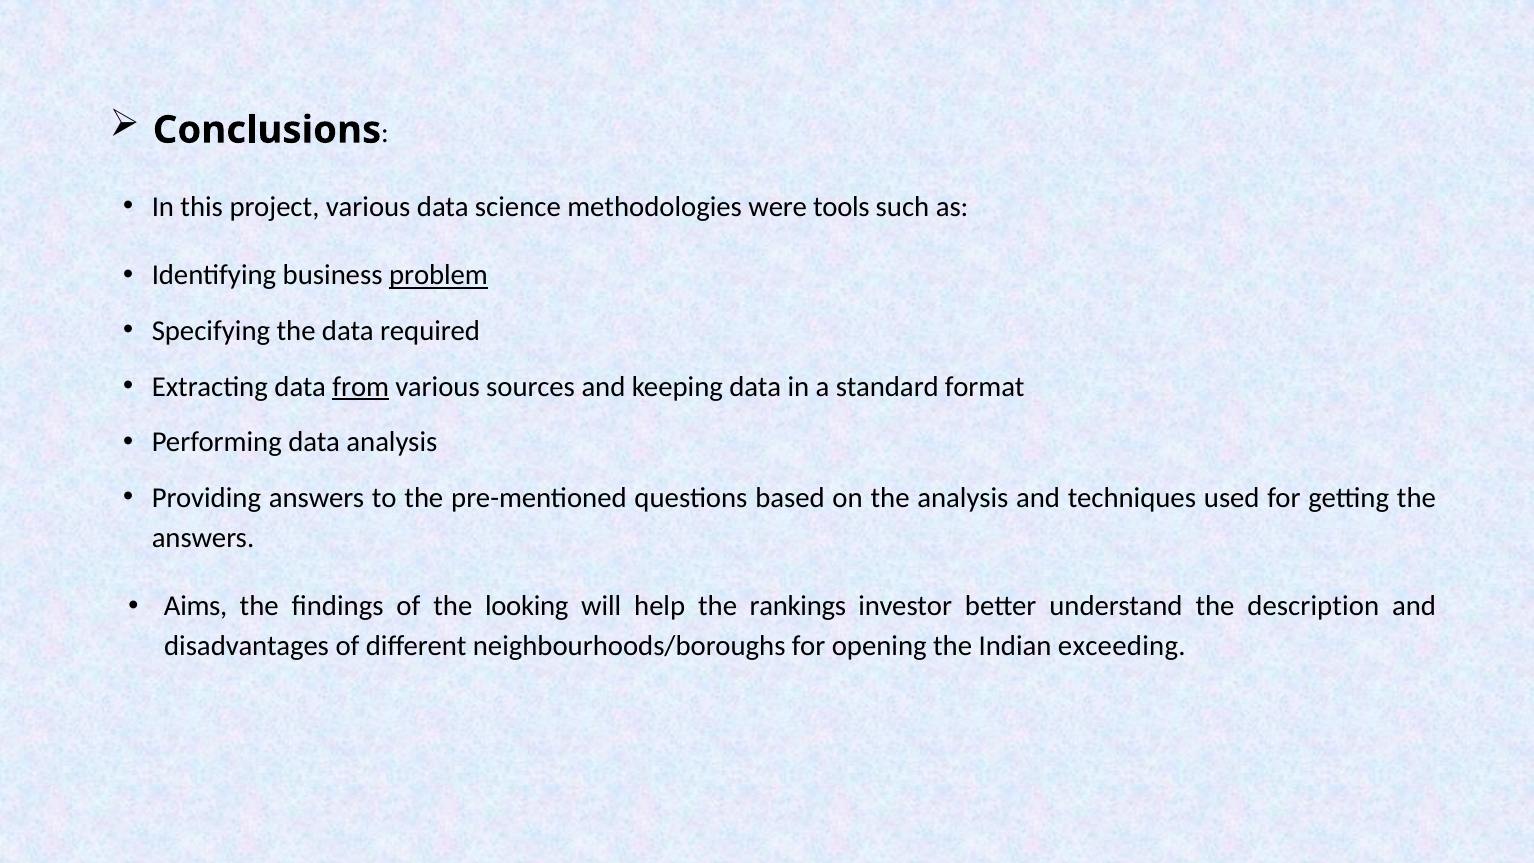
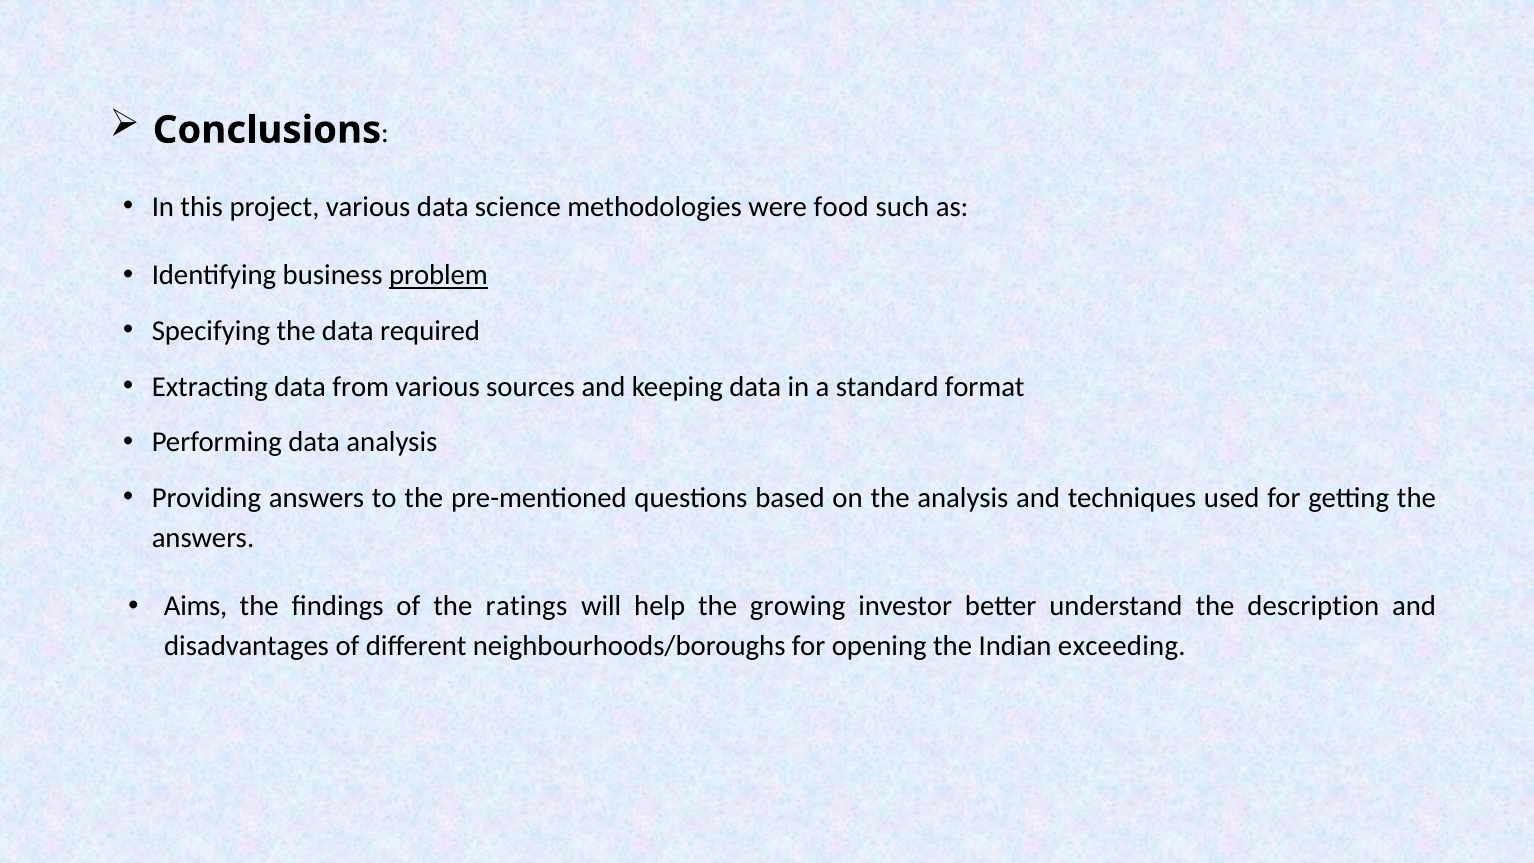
tools: tools -> food
from underline: present -> none
looking: looking -> ratings
rankings: rankings -> growing
